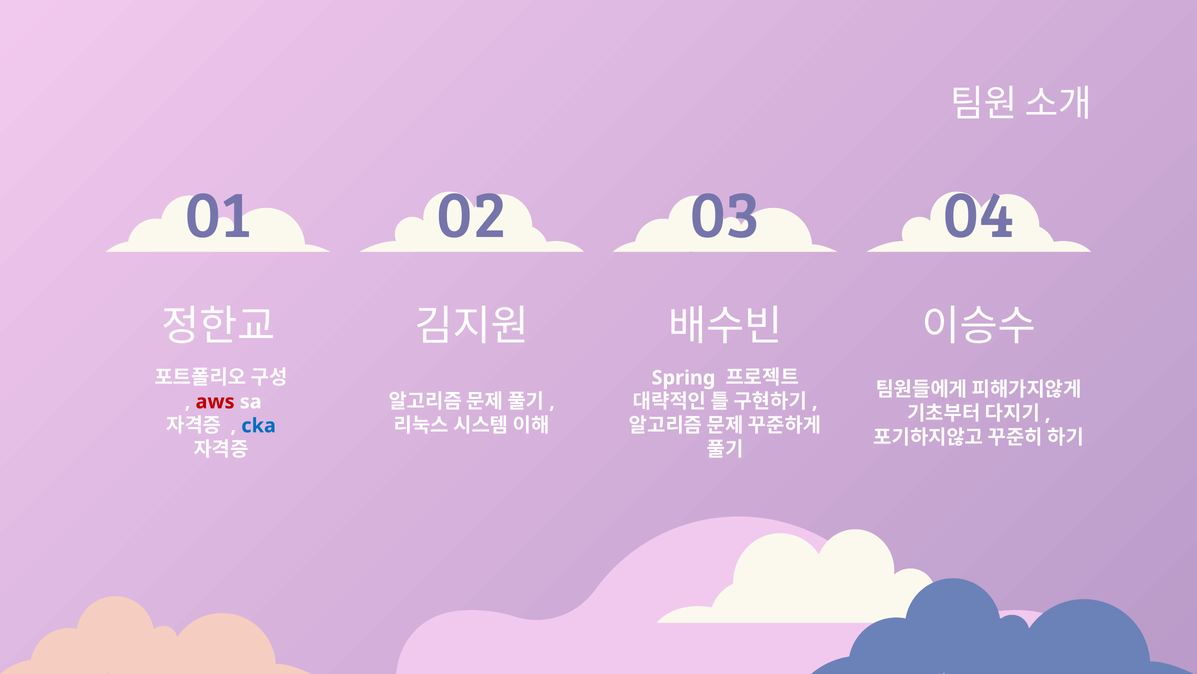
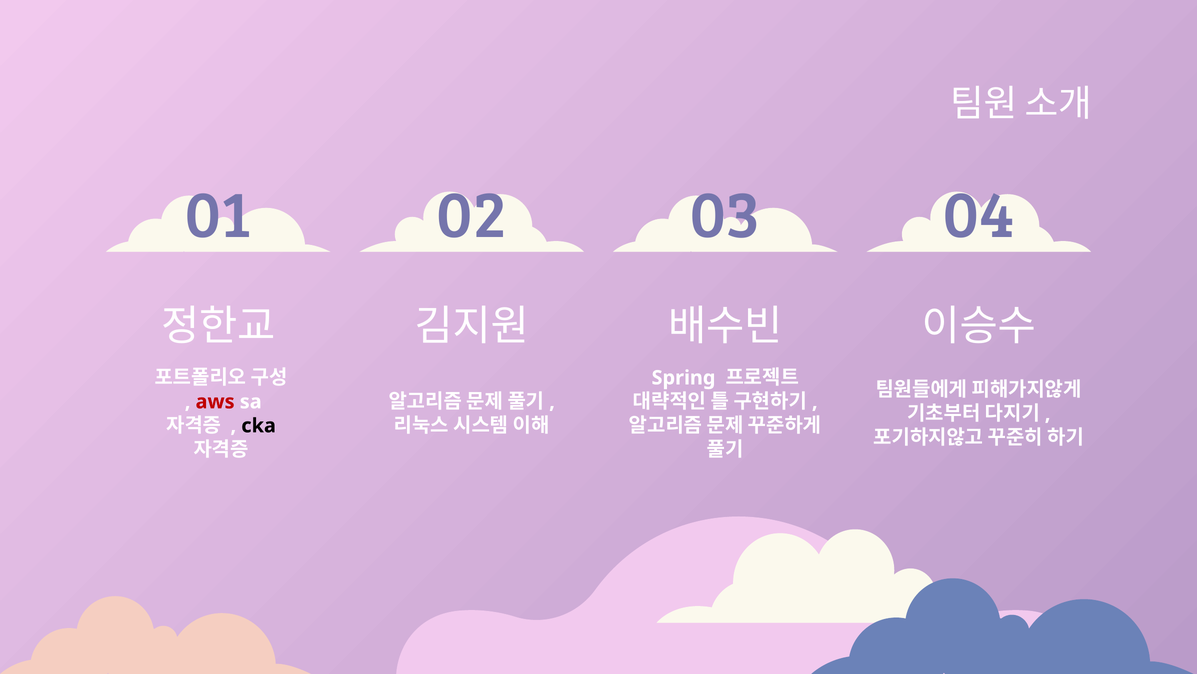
cka colour: blue -> black
